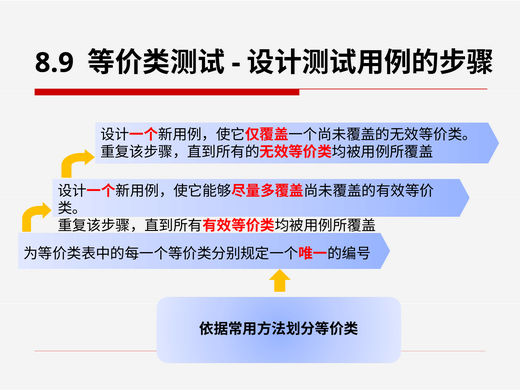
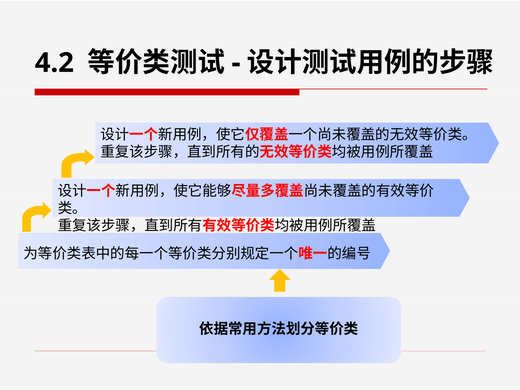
8.9: 8.9 -> 4.2
